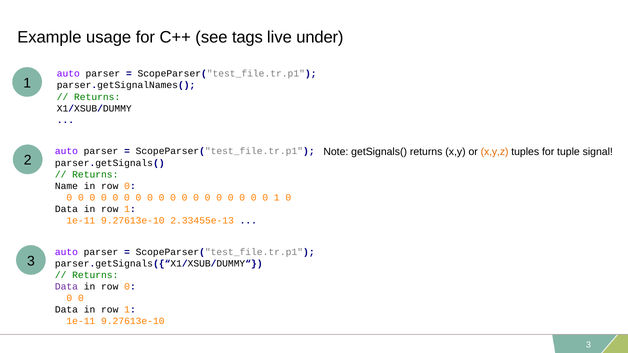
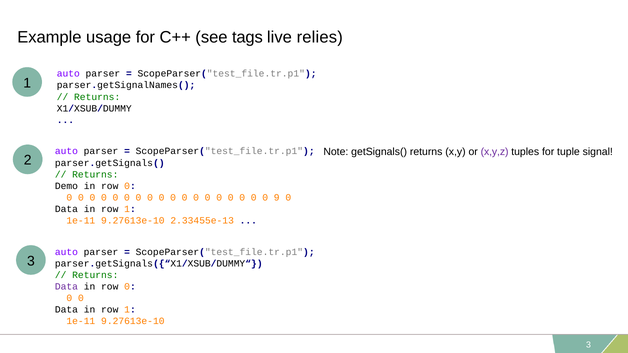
under: under -> relies
x,y,z colour: orange -> purple
Name: Name -> Demo
0 1: 1 -> 9
